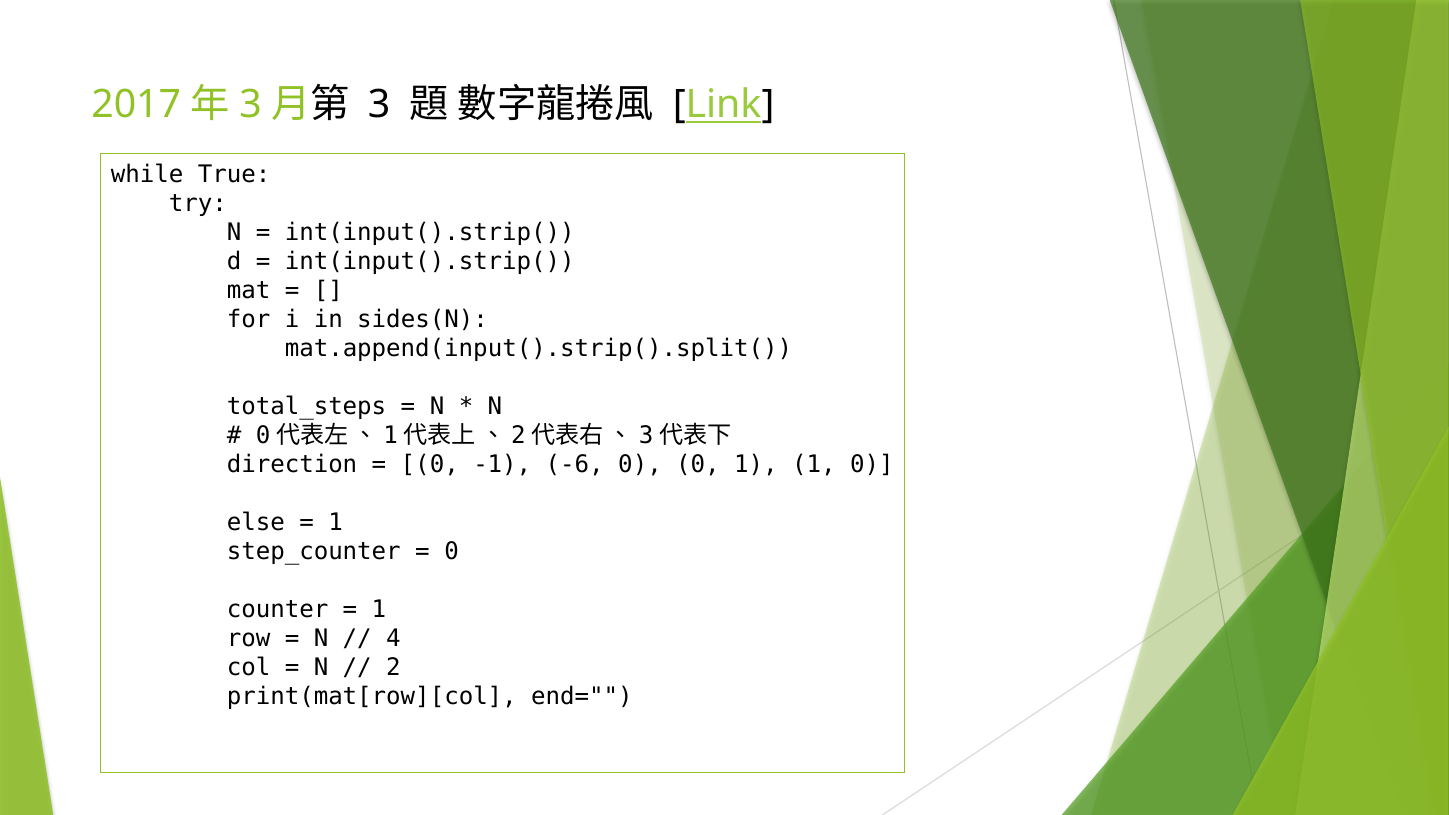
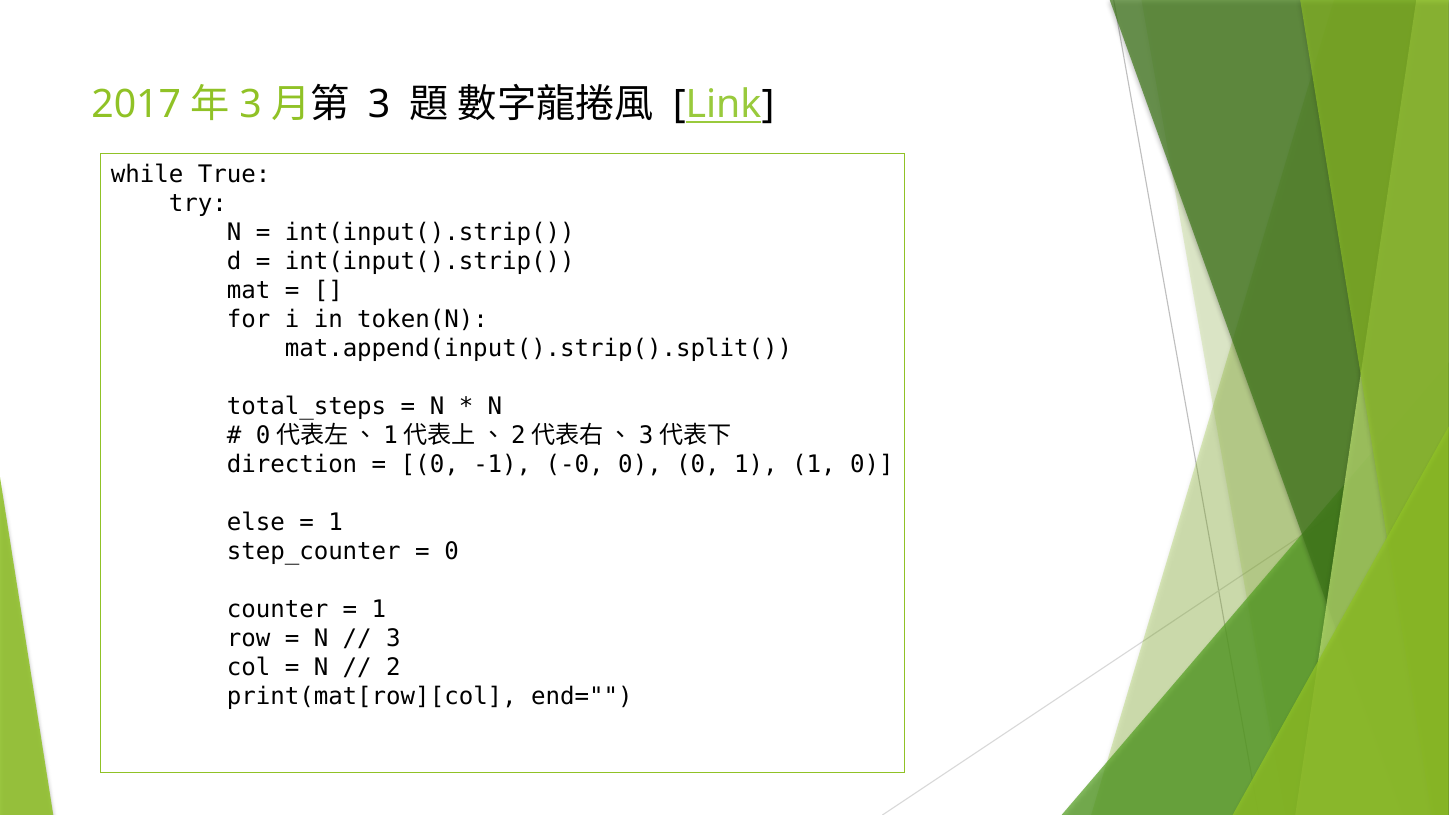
sides(N: sides(N -> token(N
-6: -6 -> -0
4 at (393, 638): 4 -> 3
